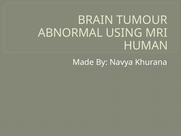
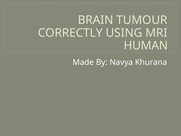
ABNORMAL: ABNORMAL -> CORRECTLY
